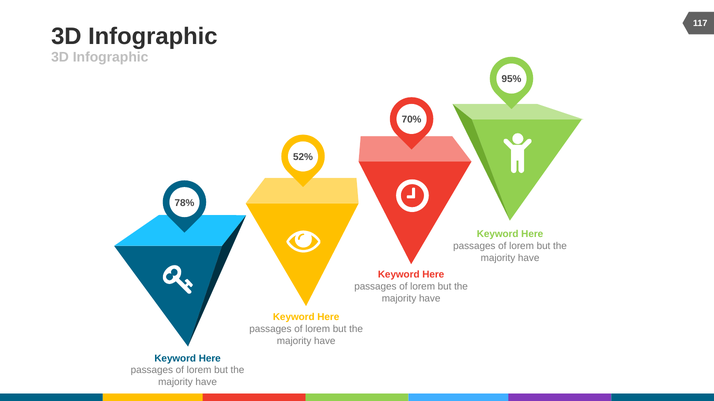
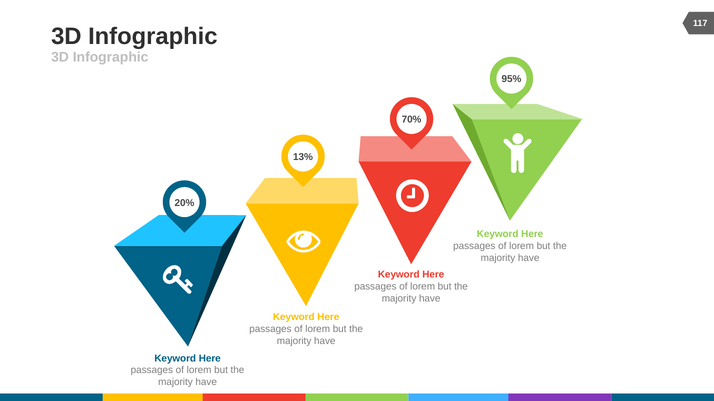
52%: 52% -> 13%
78%: 78% -> 20%
